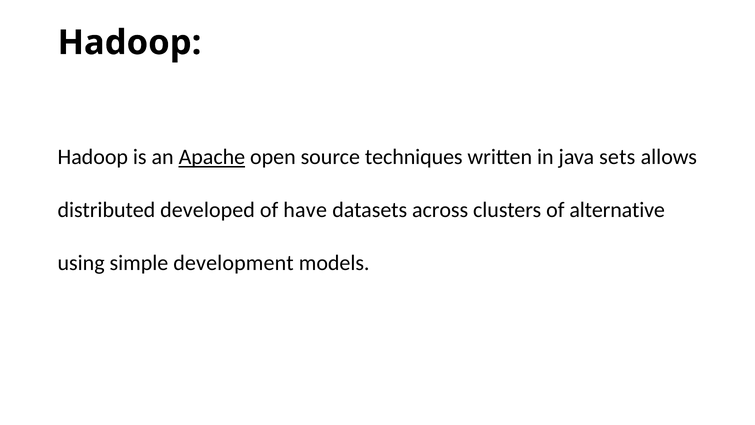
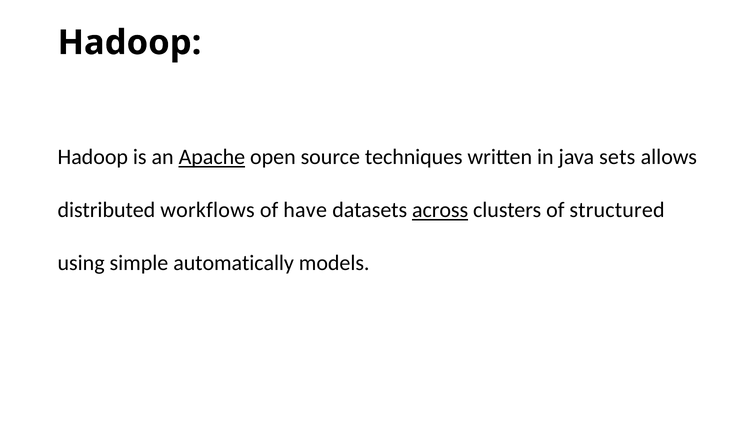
developed: developed -> workflows
across underline: none -> present
alternative: alternative -> structured
development: development -> automatically
